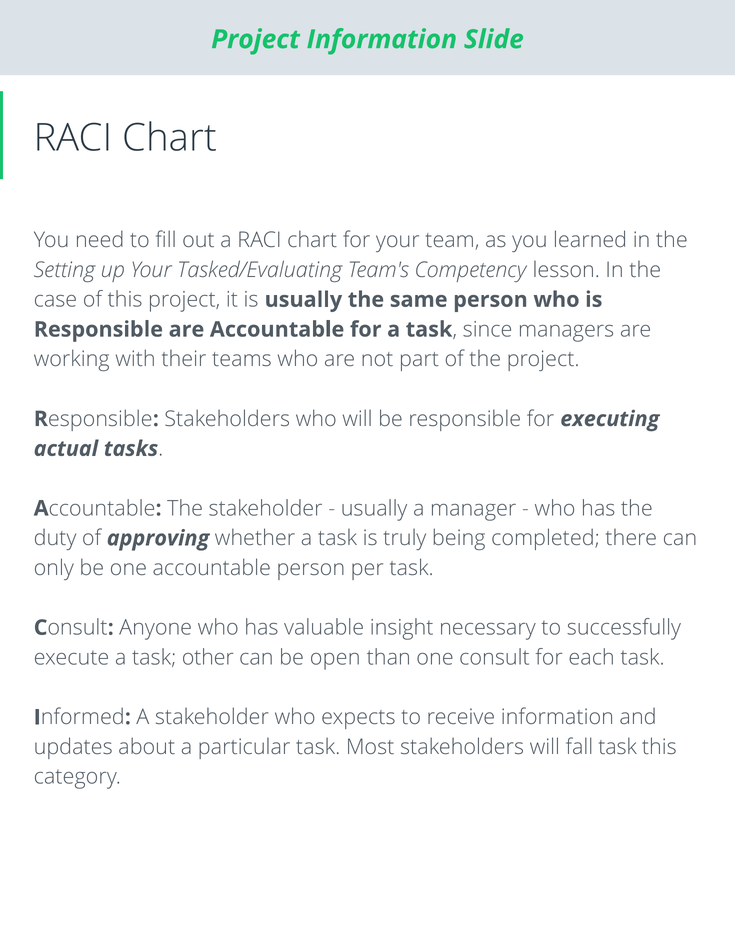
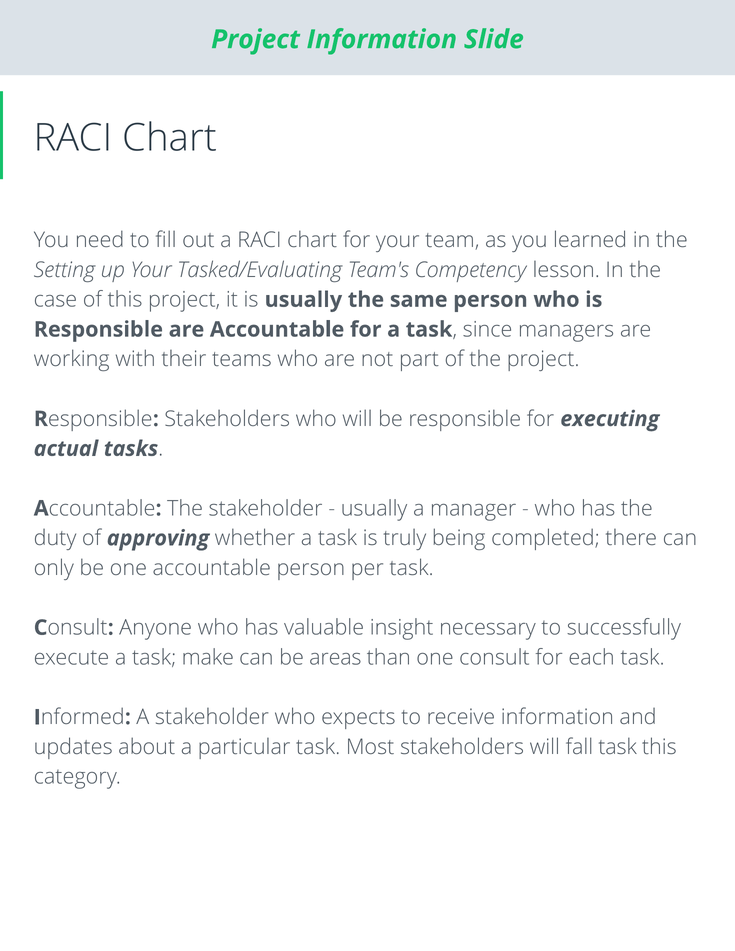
other: other -> make
open: open -> areas
